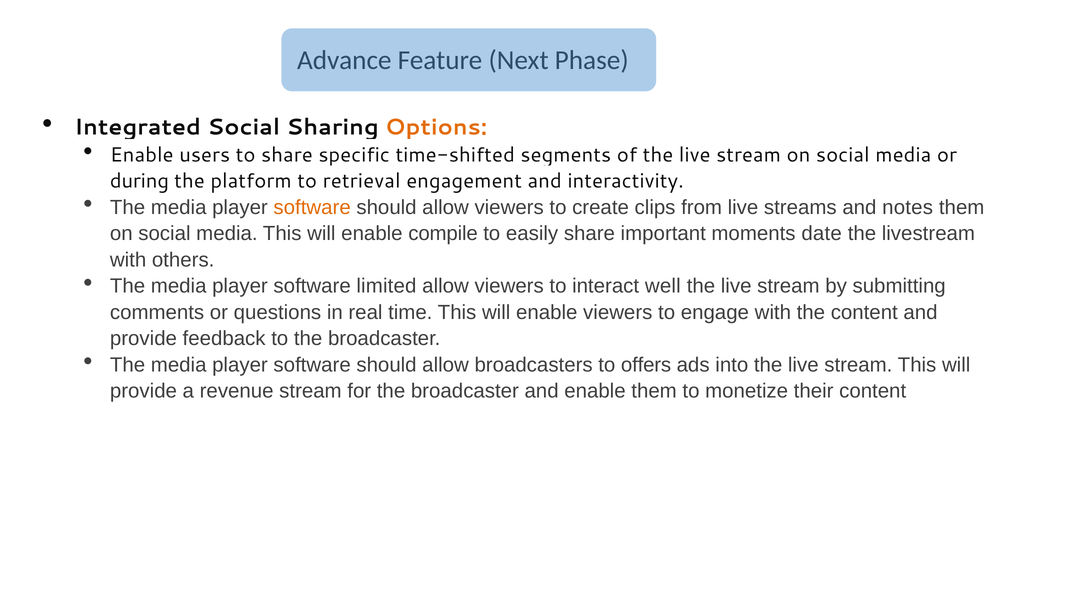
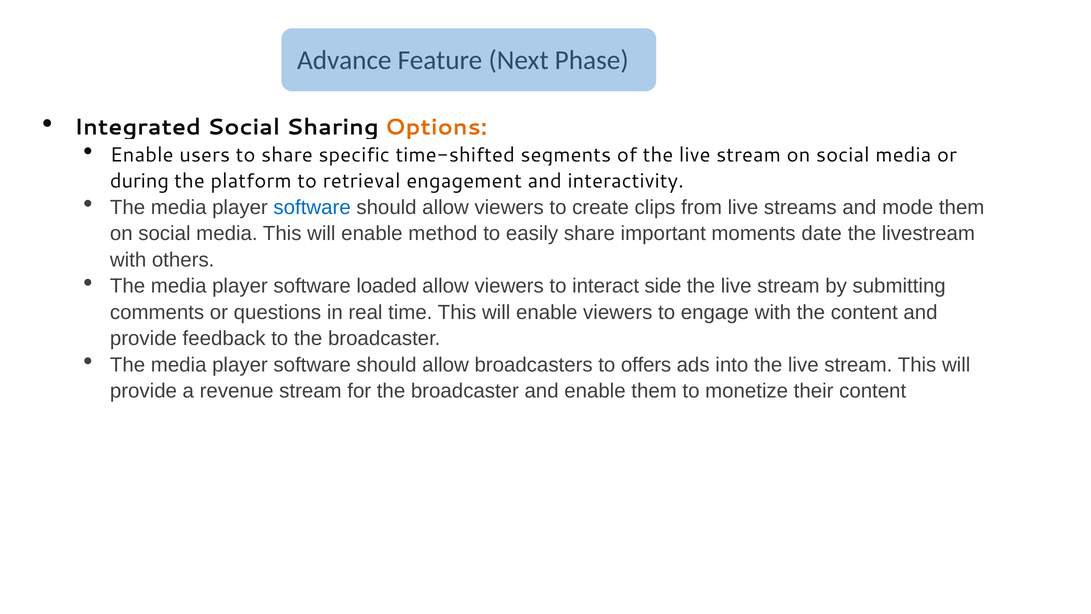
software at (312, 207) colour: orange -> blue
notes: notes -> mode
compile: compile -> method
limited: limited -> loaded
well: well -> side
